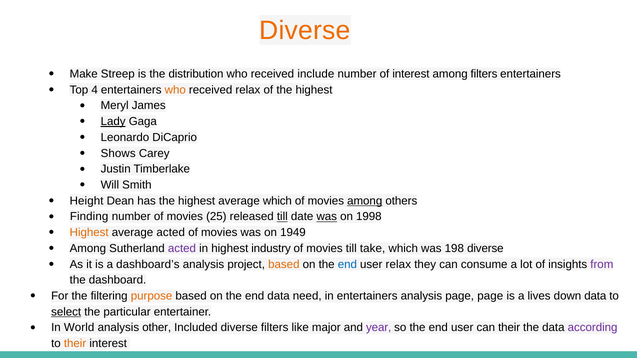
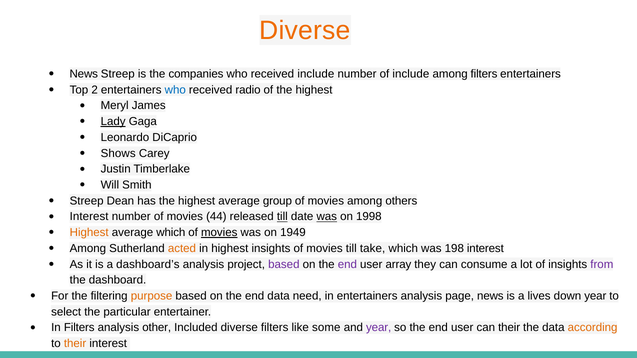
Make at (84, 74): Make -> News
distribution: distribution -> companies
of interest: interest -> include
4: 4 -> 2
who at (175, 90) colour: orange -> blue
received relax: relax -> radio
Height at (87, 201): Height -> Streep
average which: which -> group
among at (365, 201) underline: present -> none
Finding at (89, 217): Finding -> Interest
25: 25 -> 44
average acted: acted -> which
movies at (219, 233) underline: none -> present
acted at (182, 249) colour: purple -> orange
highest industry: industry -> insights
198 diverse: diverse -> interest
based at (284, 264) colour: orange -> purple
end at (347, 264) colour: blue -> purple
user relax: relax -> array
page page: page -> news
down data: data -> year
select underline: present -> none
In World: World -> Filters
major: major -> some
according colour: purple -> orange
